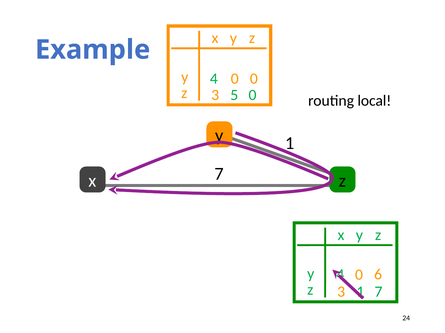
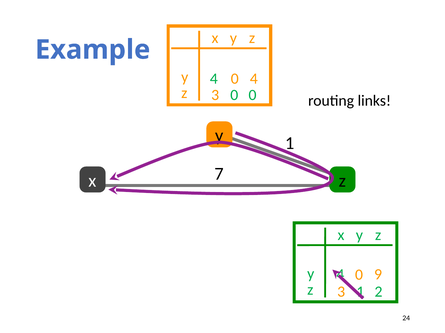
0 at (254, 79): 0 -> 4
3 5: 5 -> 0
local: local -> links
6: 6 -> 9
7 at (379, 292): 7 -> 2
